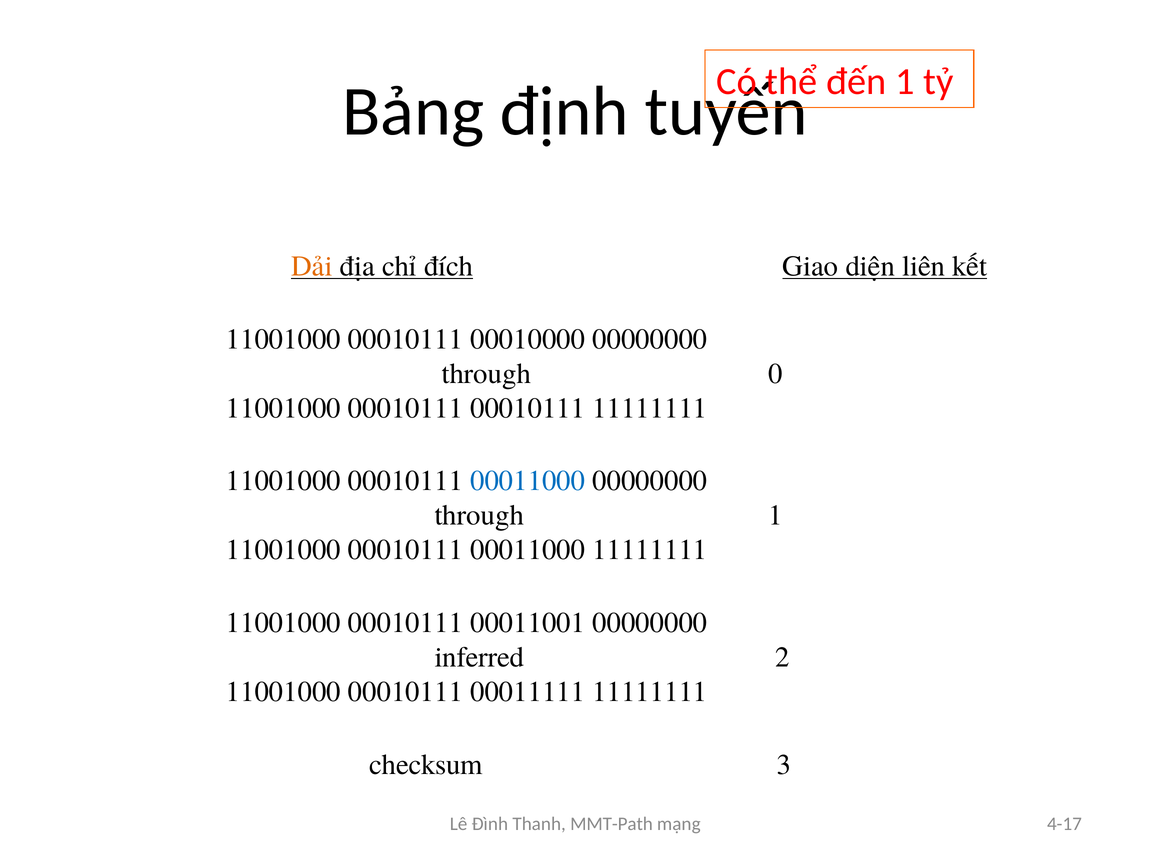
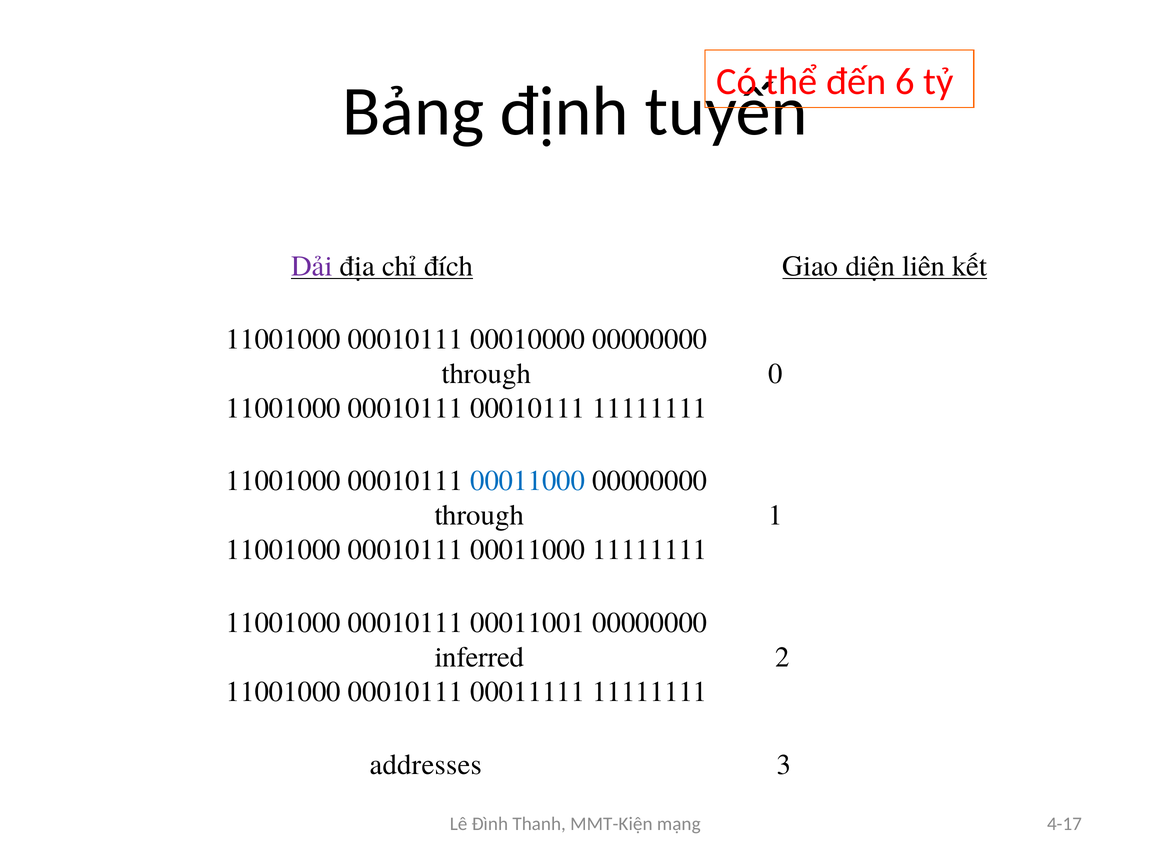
đến 1: 1 -> 6
Dải colour: orange -> purple
checksum: checksum -> addresses
MMT-Path: MMT-Path -> MMT-Kiện
